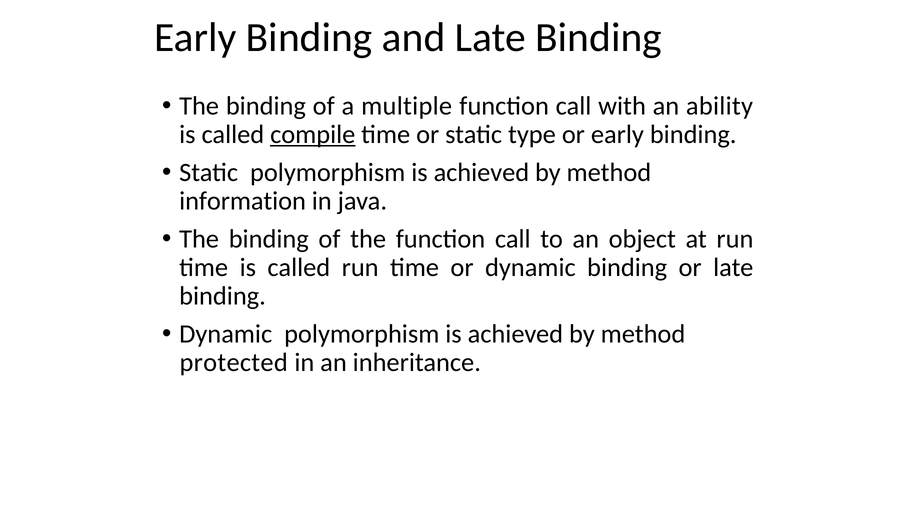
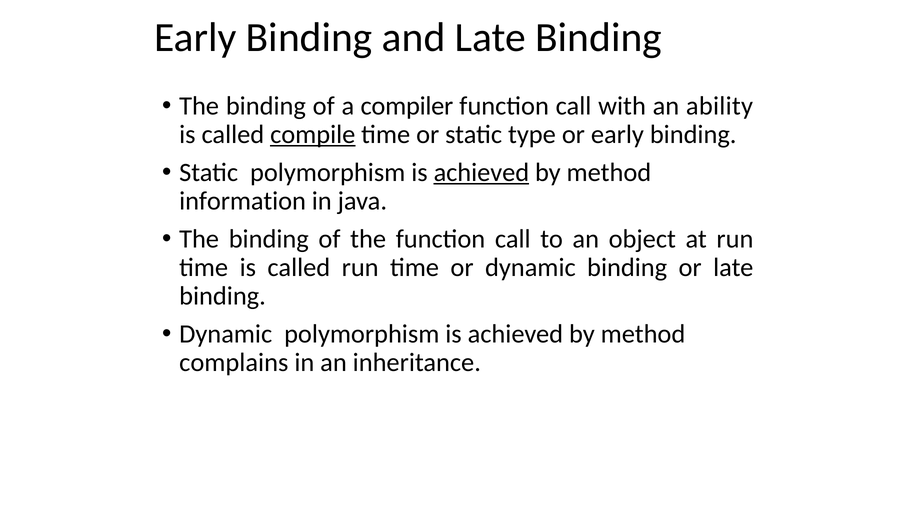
multiple: multiple -> compiler
achieved at (481, 172) underline: none -> present
protected: protected -> complains
